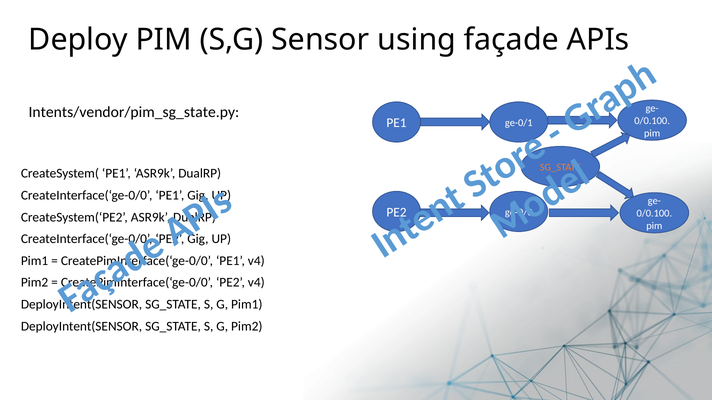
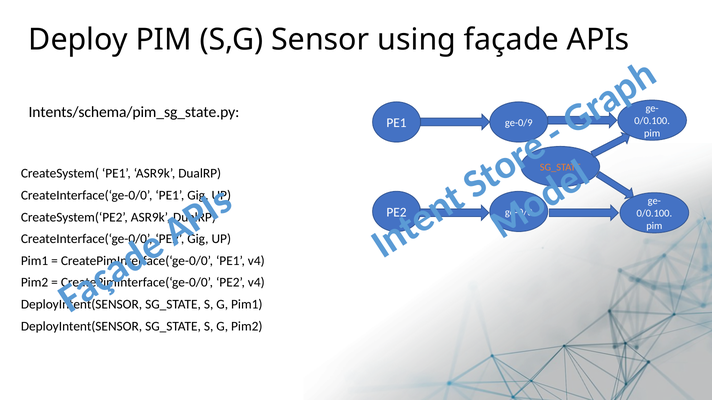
Intents/vendor/pim_sg_state.py: Intents/vendor/pim_sg_state.py -> Intents/schema/pim_sg_state.py
ge-0/1: ge-0/1 -> ge-0/9
